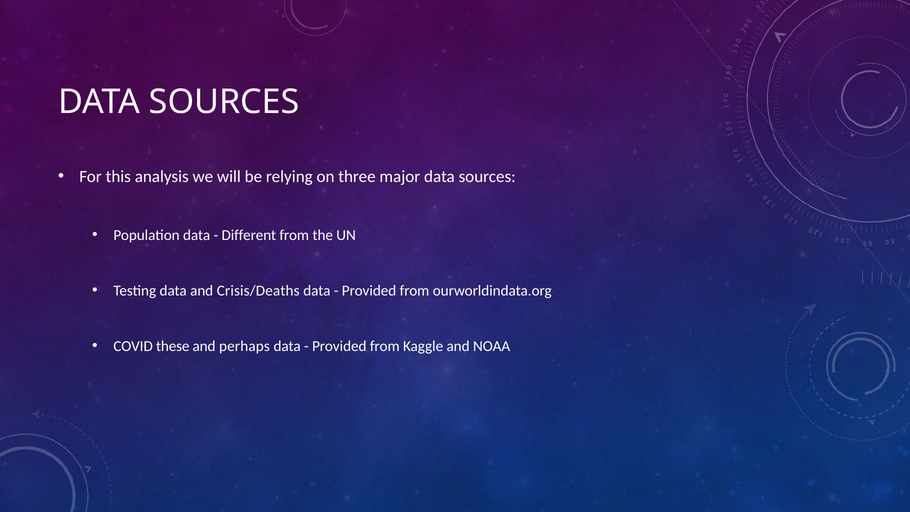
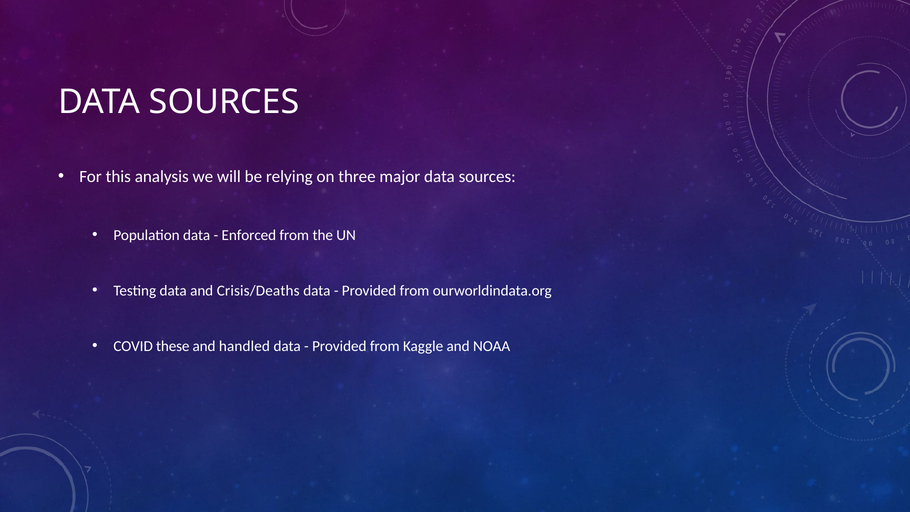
Different: Different -> Enforced
perhaps: perhaps -> handled
